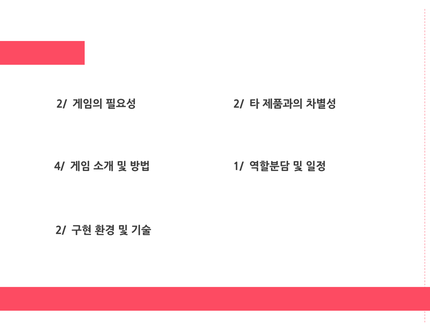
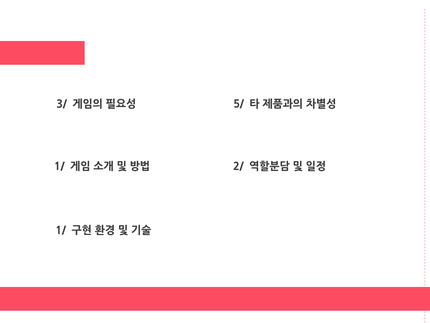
2/ at (62, 104): 2/ -> 3/
2/ at (239, 104): 2/ -> 5/
4/ at (59, 166): 4/ -> 1/
1/: 1/ -> 2/
2/ at (61, 230): 2/ -> 1/
